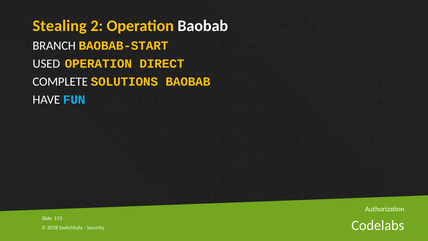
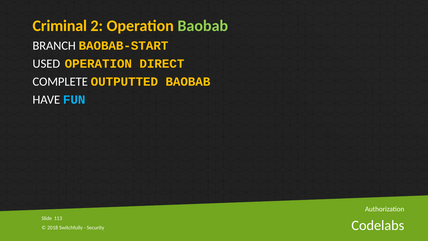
Stealing: Stealing -> Criminal
Baobab at (203, 26) colour: white -> light green
SOLUTIONS: SOLUTIONS -> OUTPUTTED
